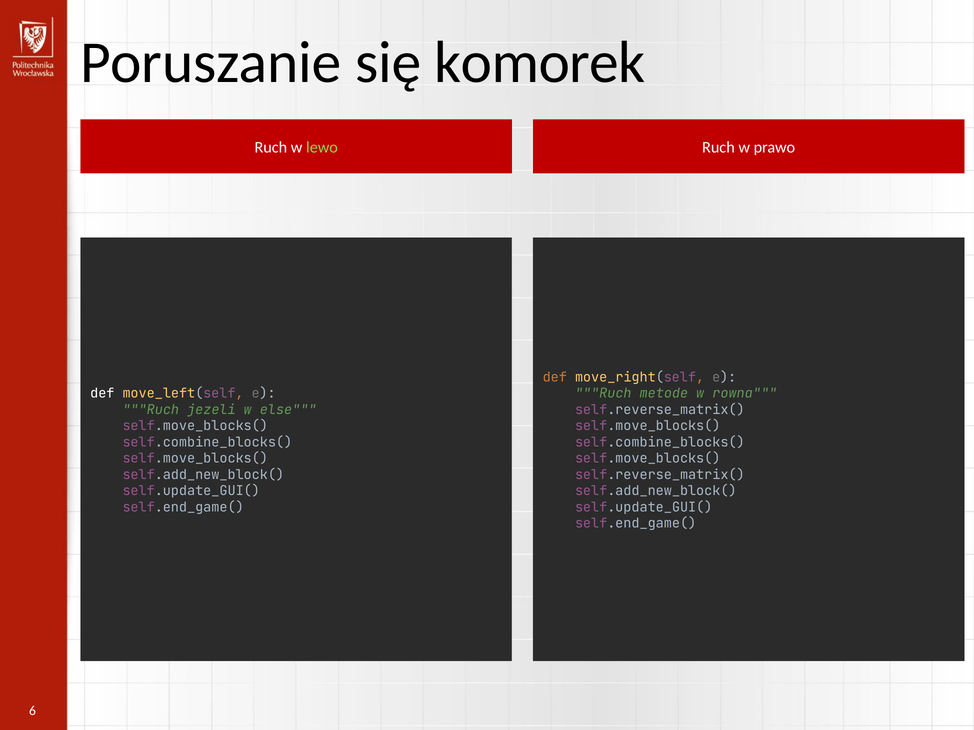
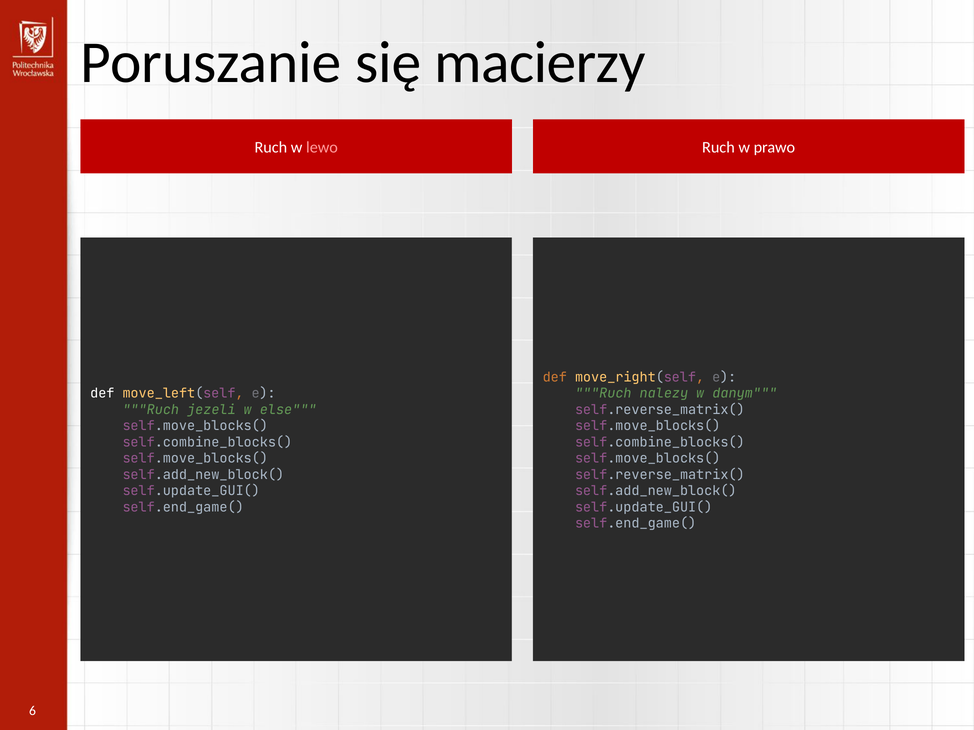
komorek: komorek -> macierzy
lewo colour: light green -> pink
metode: metode -> nalezy
rowna: rowna -> danym
